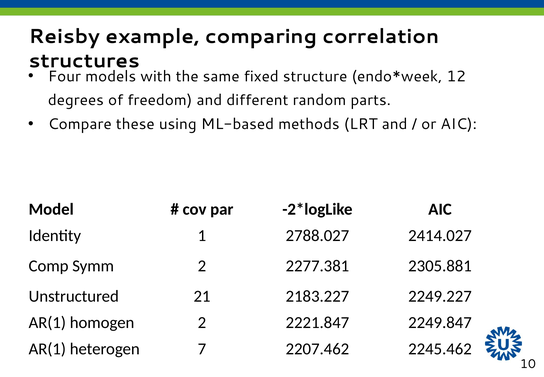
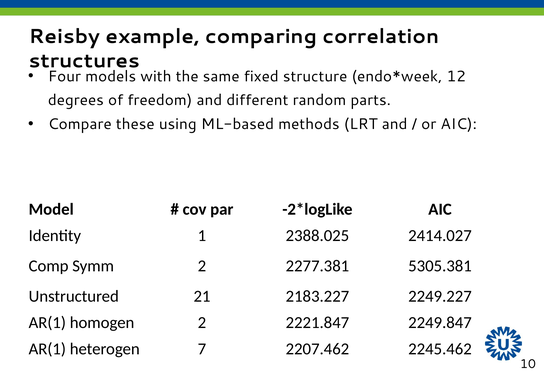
2788.027: 2788.027 -> 2388.025
2305.881: 2305.881 -> 5305.381
